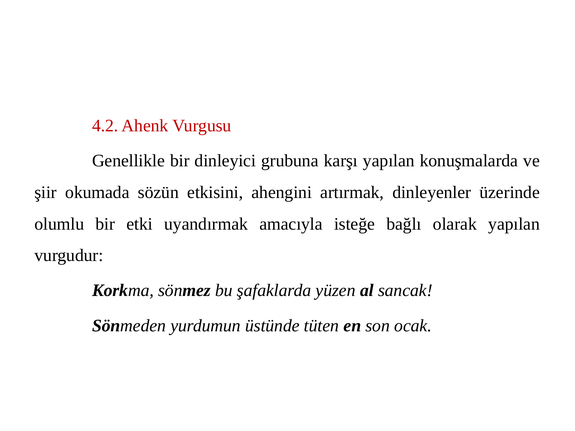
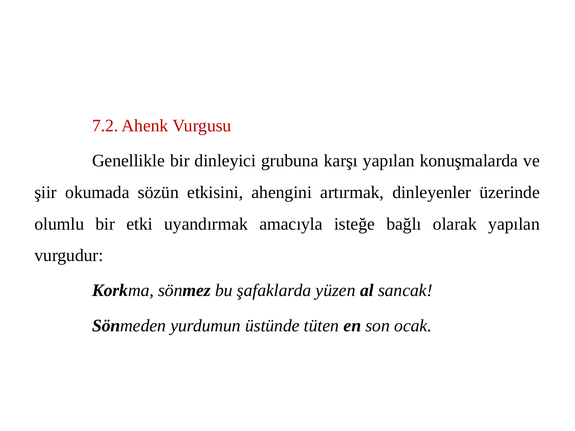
4.2: 4.2 -> 7.2
